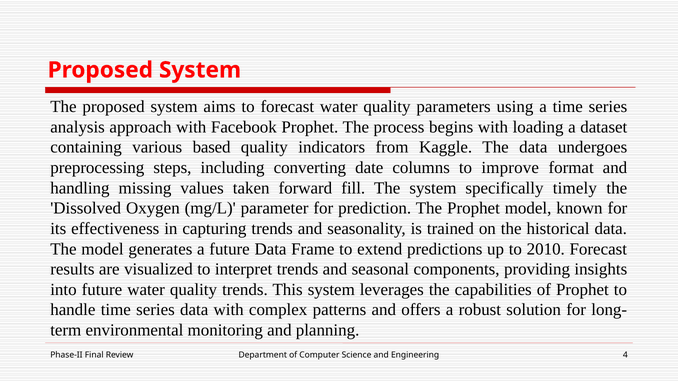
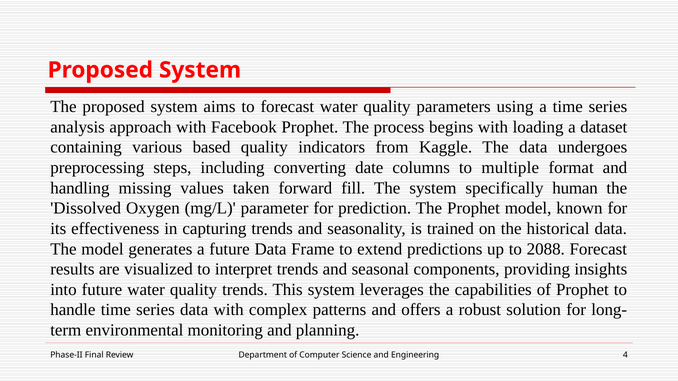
improve: improve -> multiple
timely: timely -> human
2010: 2010 -> 2088
